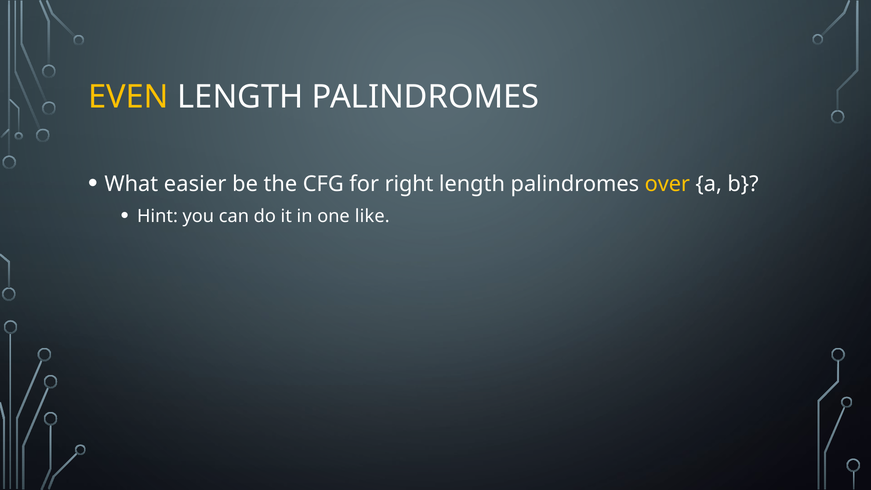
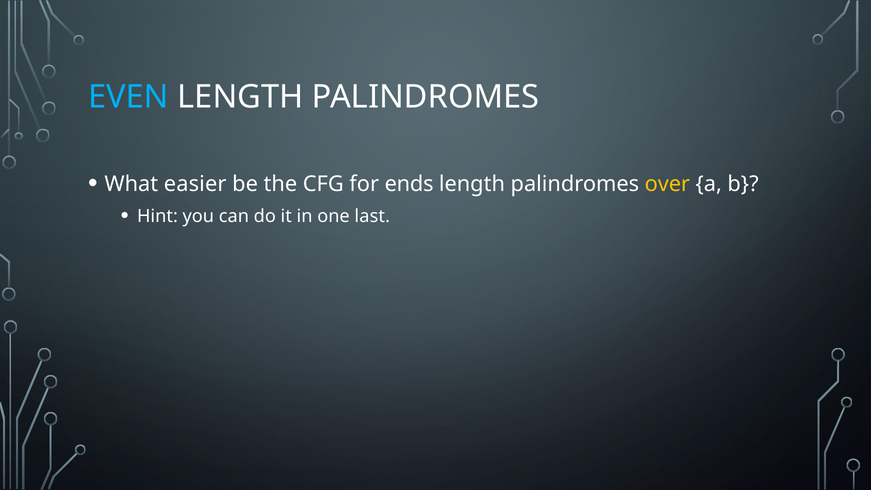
EVEN colour: yellow -> light blue
right: right -> ends
like: like -> last
